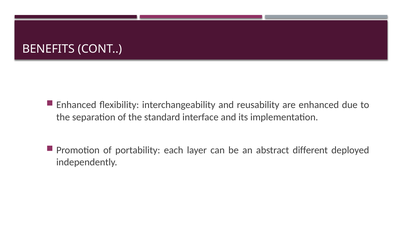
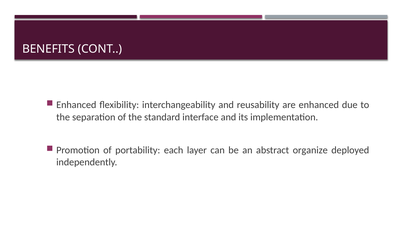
different: different -> organize
